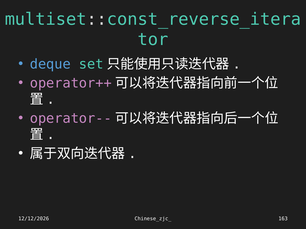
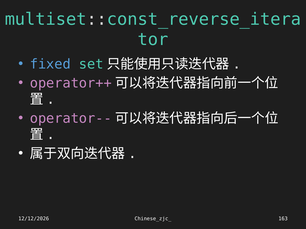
deque: deque -> fixed
